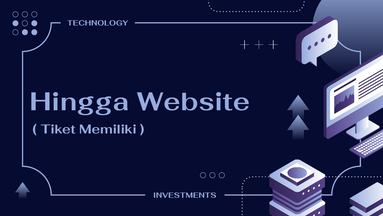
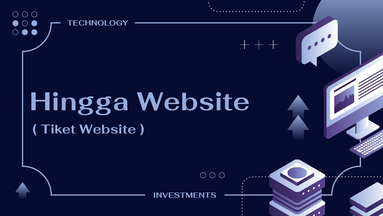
Tiket Memiliki: Memiliki -> Website
